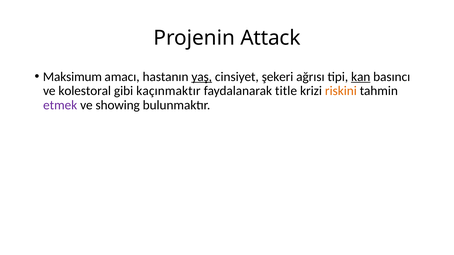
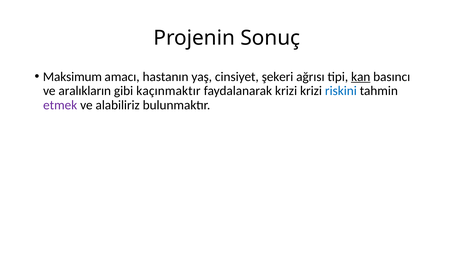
Attack: Attack -> Sonuç
yaş underline: present -> none
kolestoral: kolestoral -> aralıkların
faydalanarak title: title -> krizi
riskini colour: orange -> blue
showing: showing -> alabiliriz
